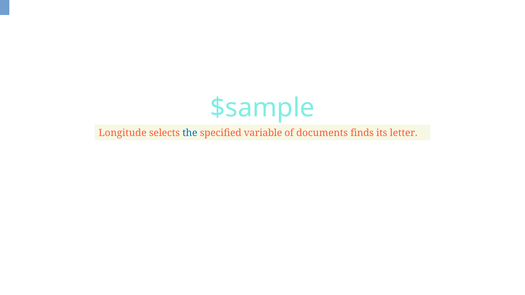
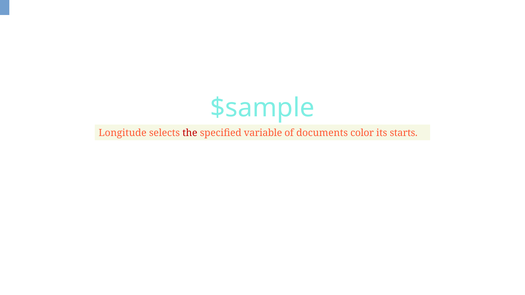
the colour: blue -> red
finds: finds -> color
letter: letter -> starts
